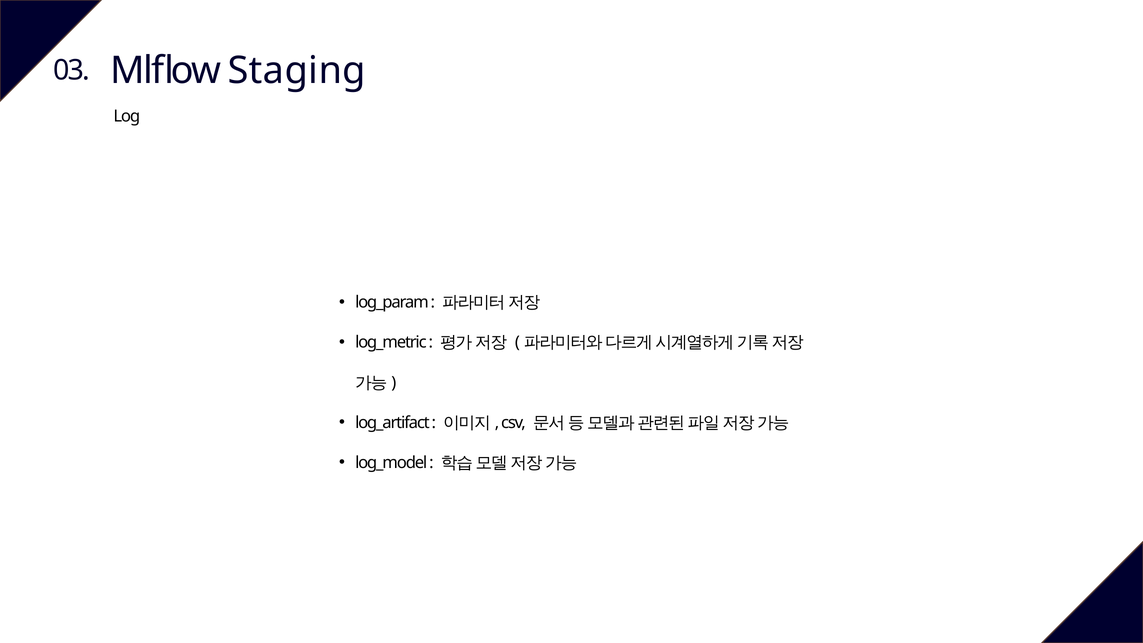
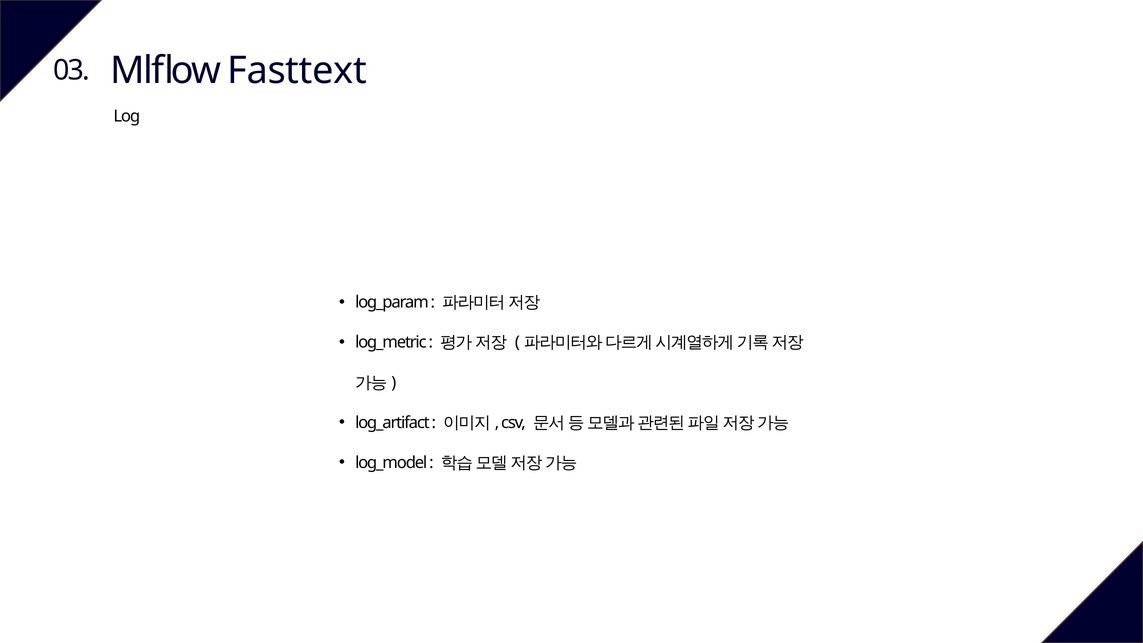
Staging: Staging -> Fasttext
